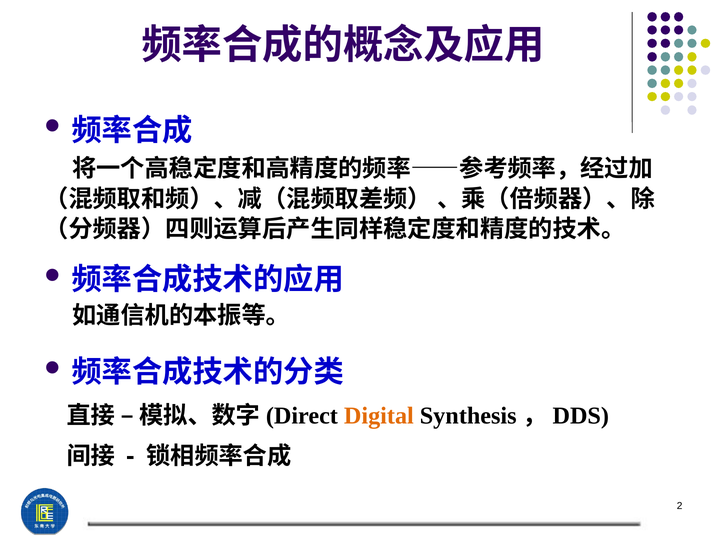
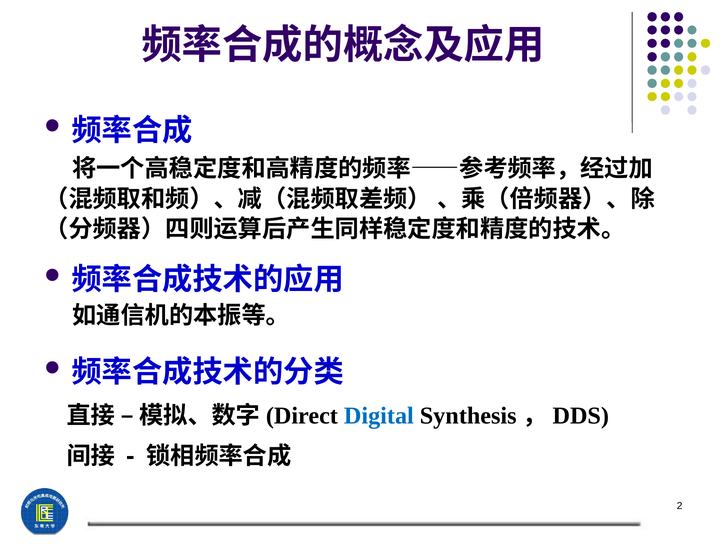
Digital colour: orange -> blue
